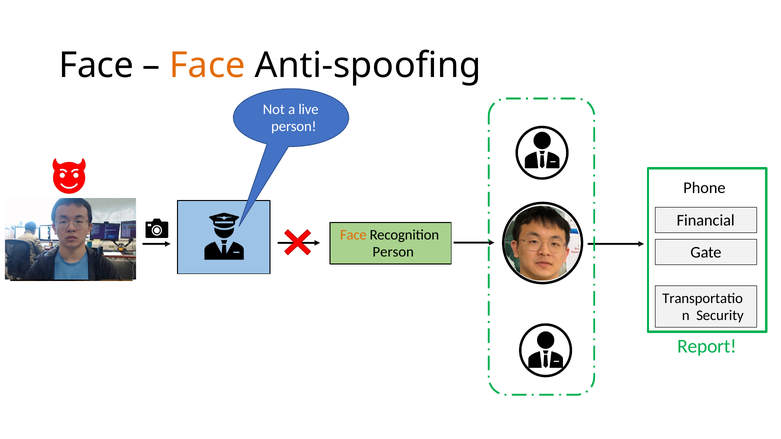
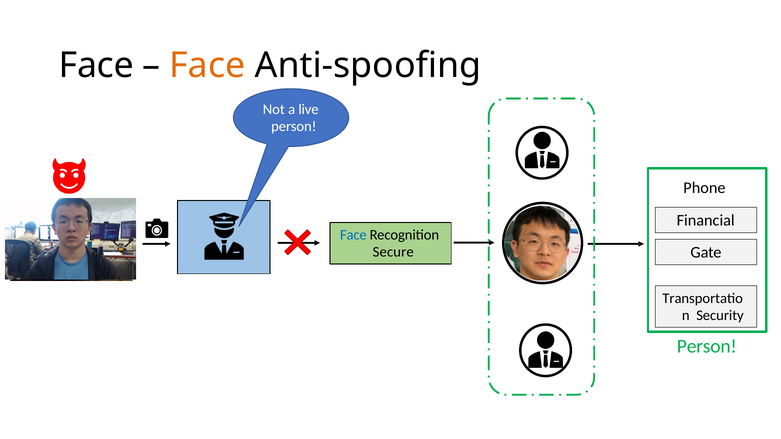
Face at (353, 235) colour: orange -> blue
Person at (393, 252): Person -> Secure
Report at (707, 346): Report -> Person
